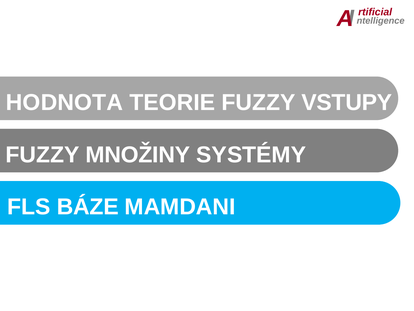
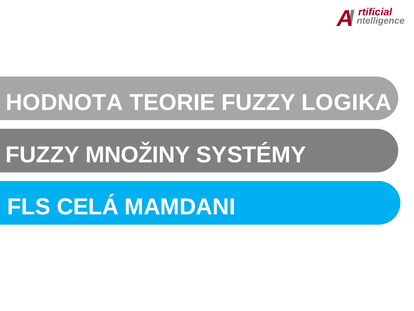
VSTUPY: VSTUPY -> LOGIKA
BÁZE: BÁZE -> CELÁ
